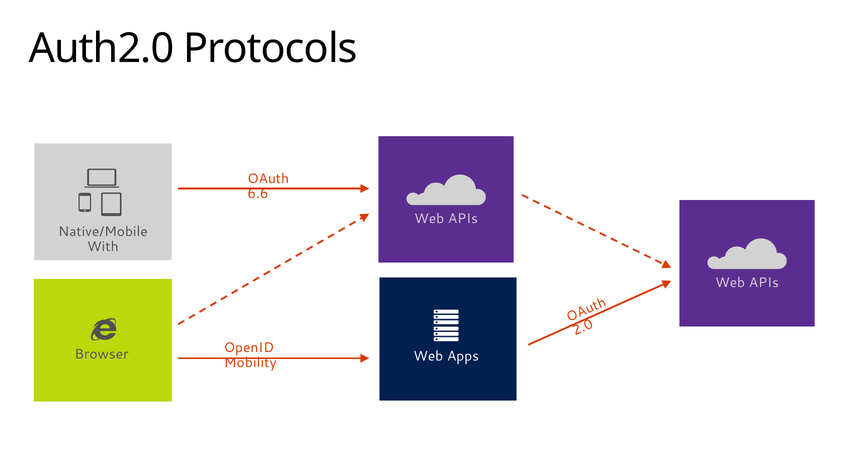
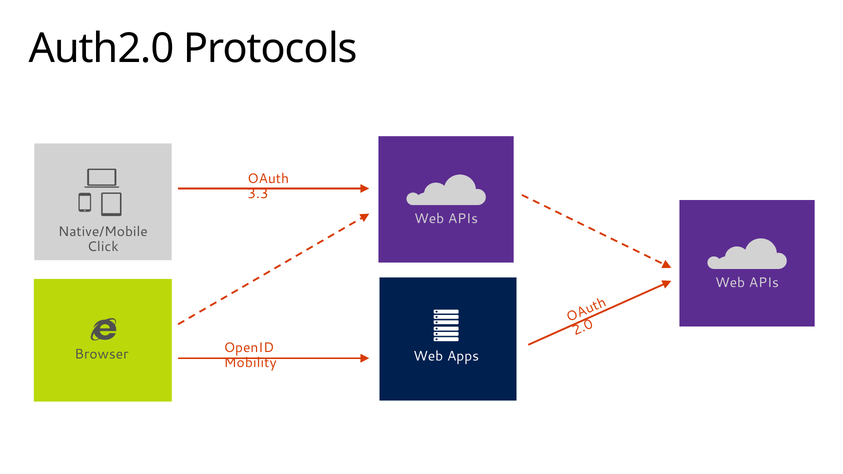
6.6: 6.6 -> 3.3
With: With -> Click
